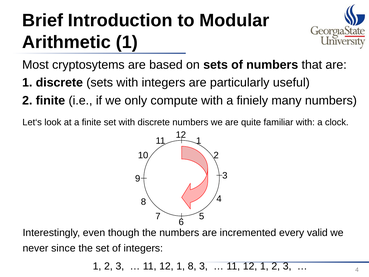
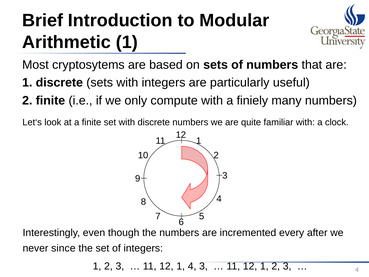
valid: valid -> after
1 8: 8 -> 4
